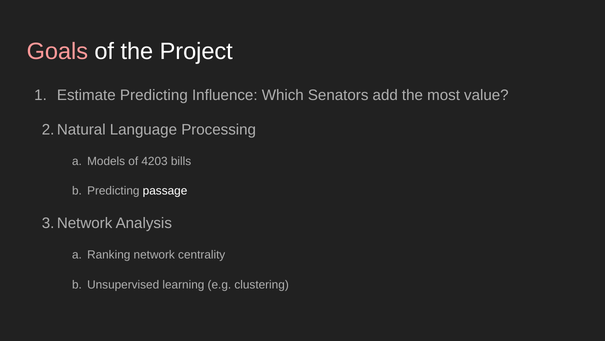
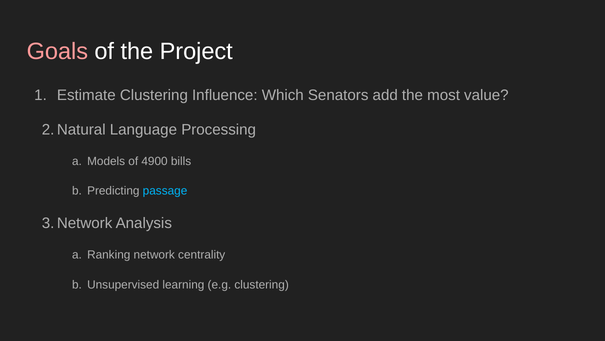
Estimate Predicting: Predicting -> Clustering
4203: 4203 -> 4900
passage colour: white -> light blue
